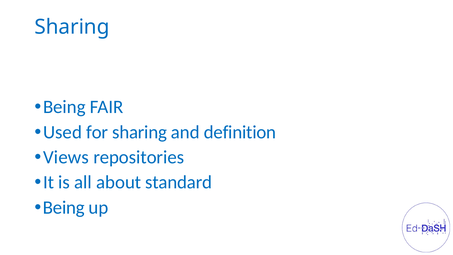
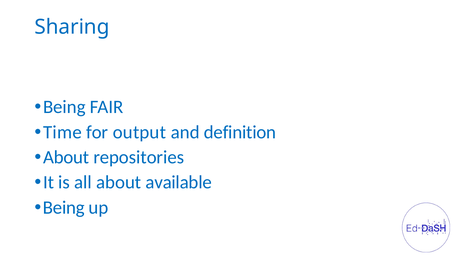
Used: Used -> Time
for sharing: sharing -> output
Views at (66, 157): Views -> About
standard: standard -> available
